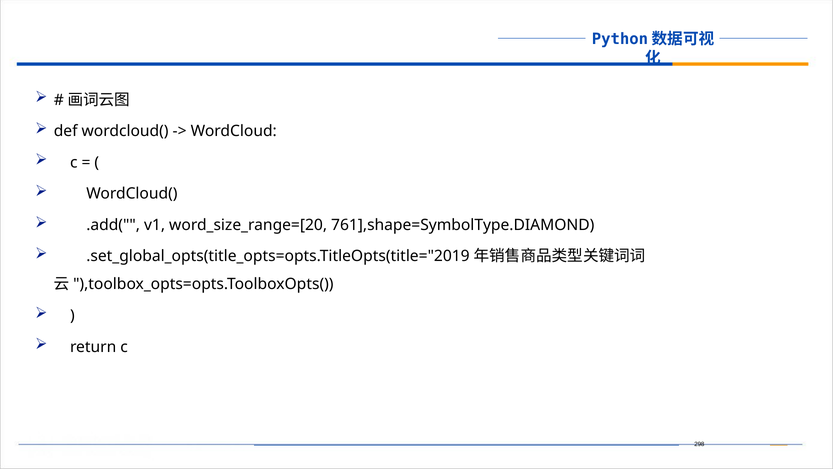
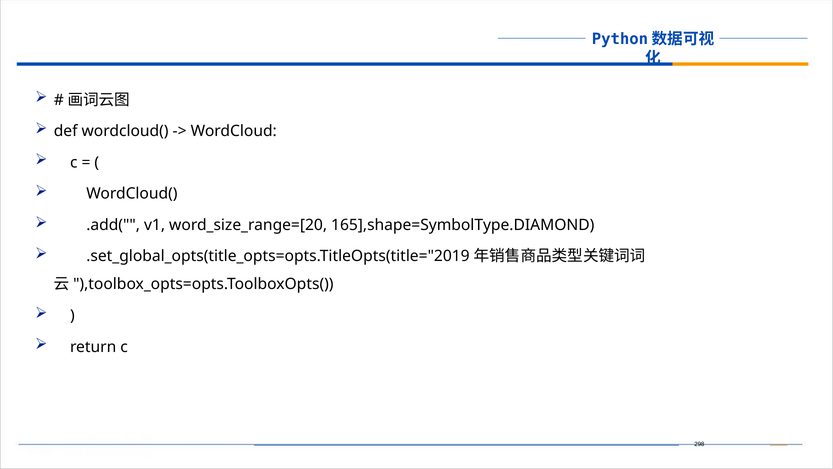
761],shape=SymbolType.DIAMOND: 761],shape=SymbolType.DIAMOND -> 165],shape=SymbolType.DIAMOND
